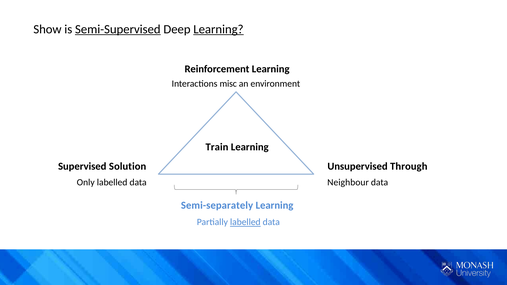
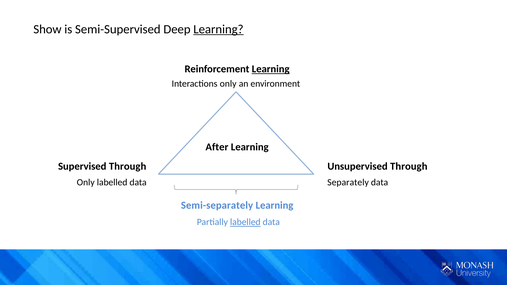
Semi-Supervised underline: present -> none
Learning at (271, 69) underline: none -> present
Interactions misc: misc -> only
Train: Train -> After
Supervised Solution: Solution -> Through
Neighbour: Neighbour -> Separately
